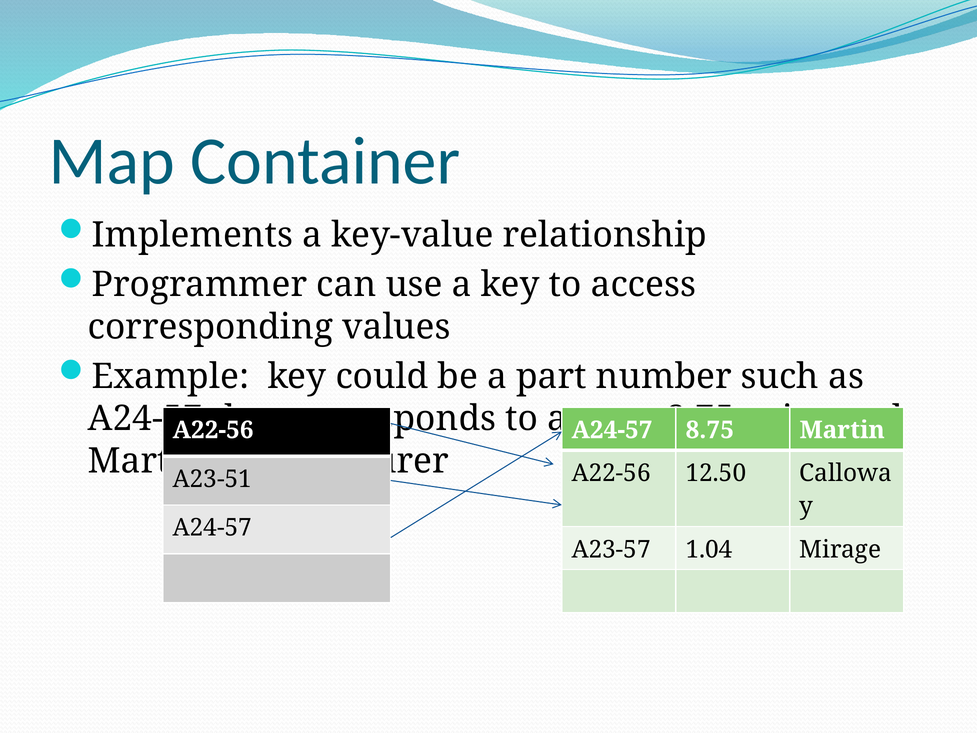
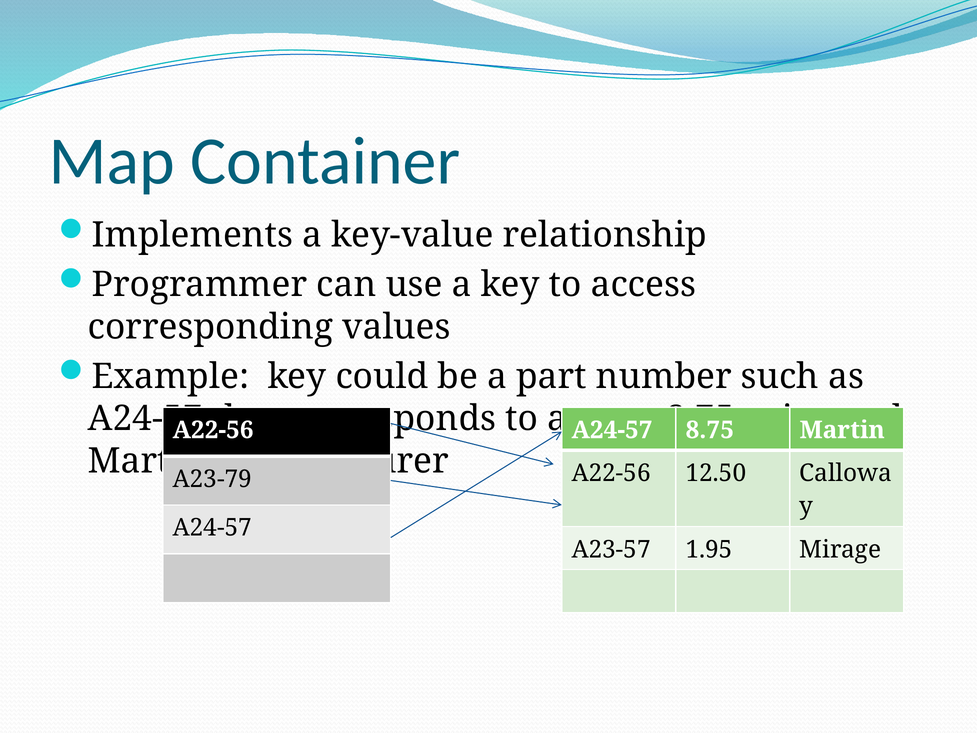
A23-51: A23-51 -> A23-79
1.04: 1.04 -> 1.95
